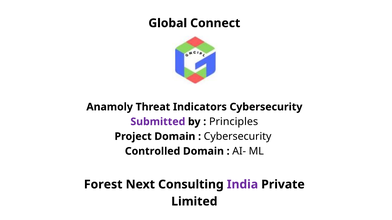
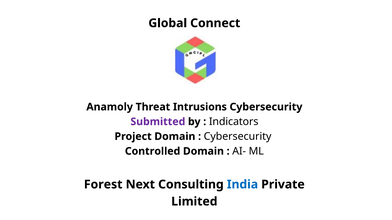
Indicators: Indicators -> Intrusions
Principles: Principles -> Indicators
India colour: purple -> blue
